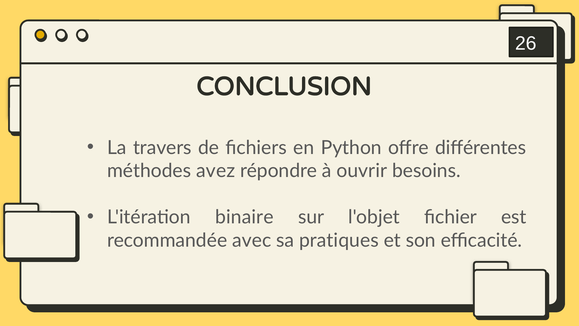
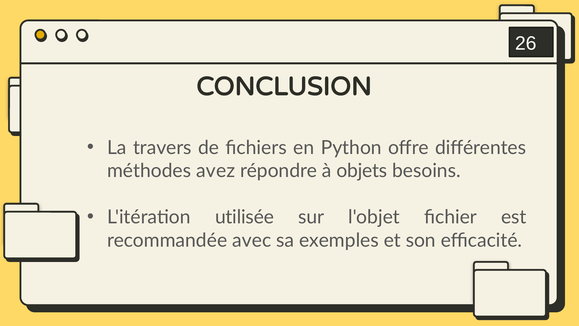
ouvrir: ouvrir -> objets
binaire: binaire -> utilisée
pratiques: pratiques -> exemples
